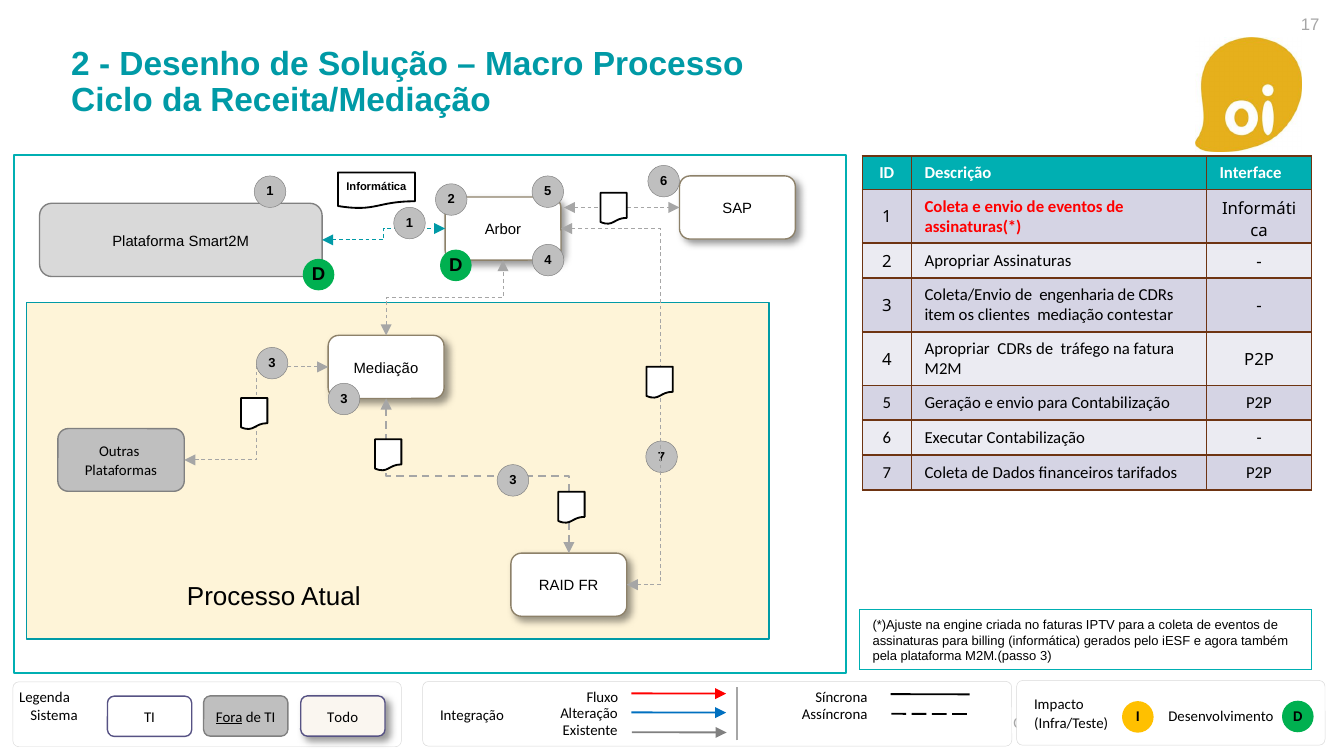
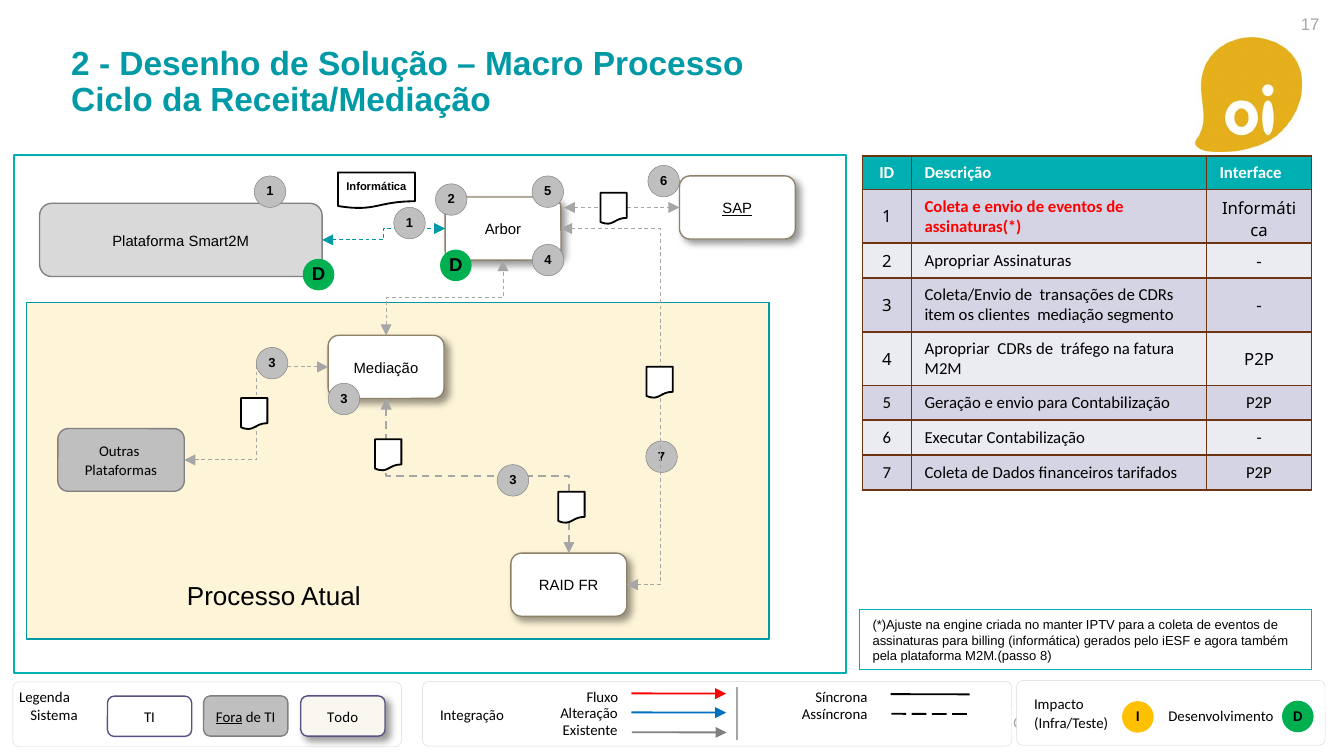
SAP underline: none -> present
engenharia: engenharia -> transações
contestar: contestar -> segmento
faturas: faturas -> manter
M2M.(passo 3: 3 -> 8
